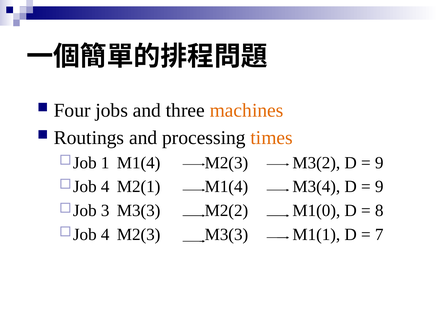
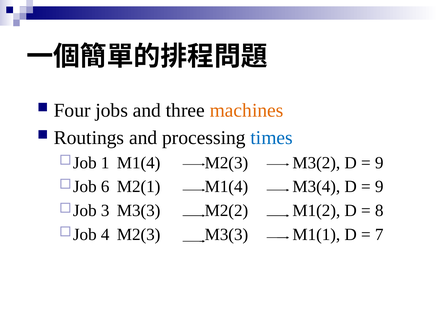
times colour: orange -> blue
4 at (105, 187): 4 -> 6
M1(0: M1(0 -> M1(2
